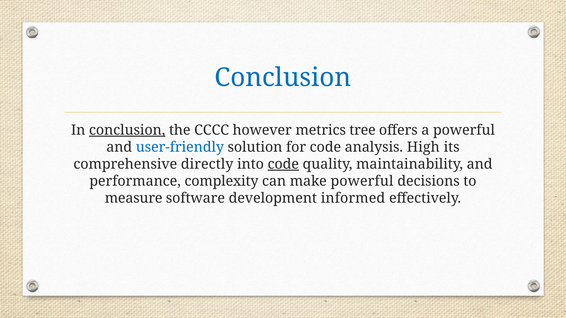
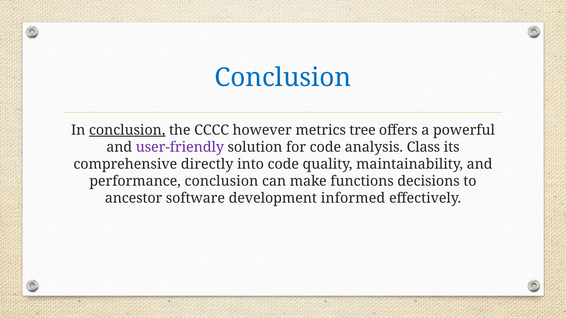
user-friendly colour: blue -> purple
High: High -> Class
code at (283, 164) underline: present -> none
performance complexity: complexity -> conclusion
make powerful: powerful -> functions
measure: measure -> ancestor
